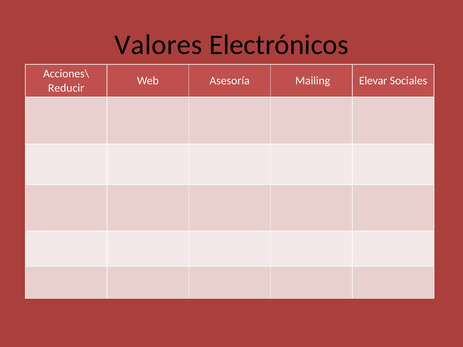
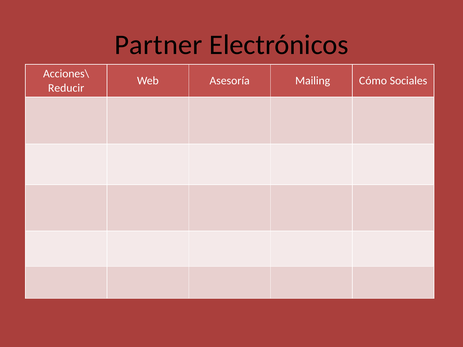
Valores: Valores -> Partner
Elevar: Elevar -> Cómo
